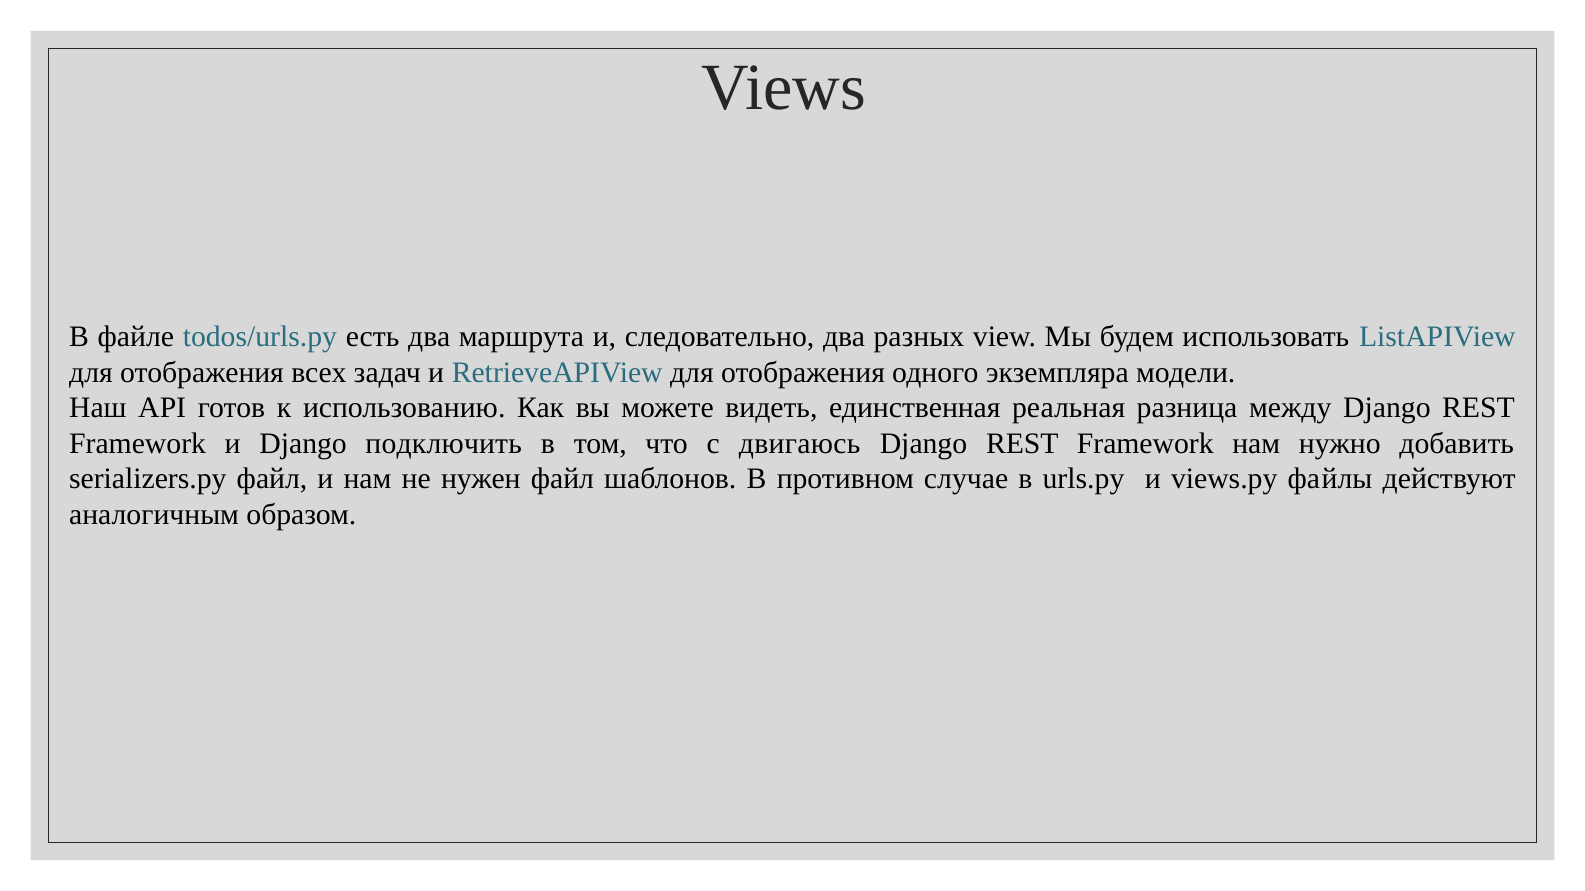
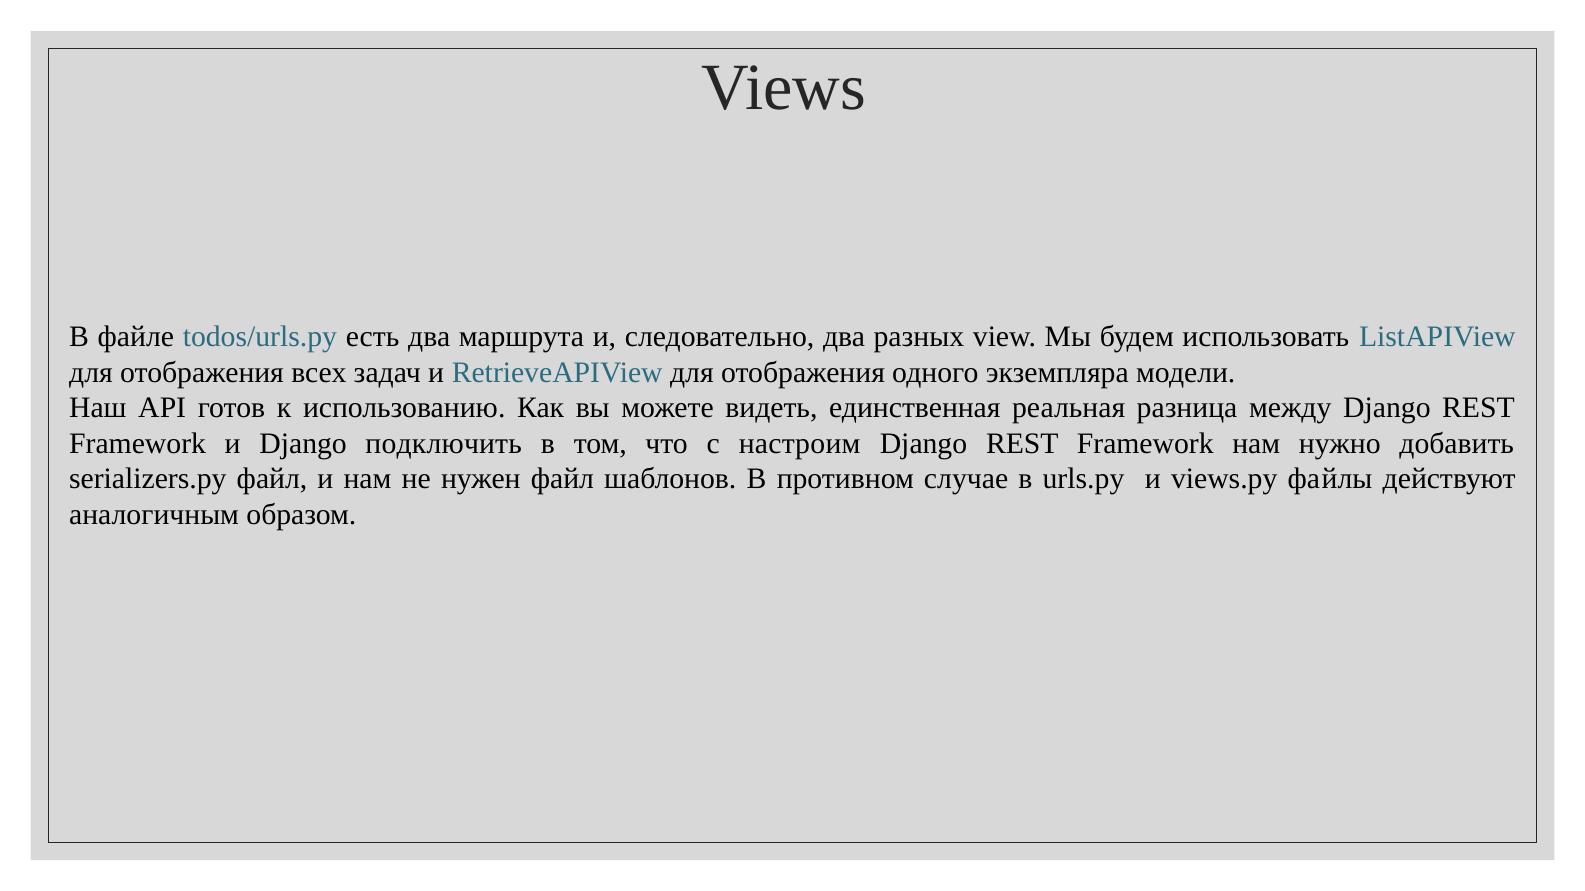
двигаюсь: двигаюсь -> настроим
